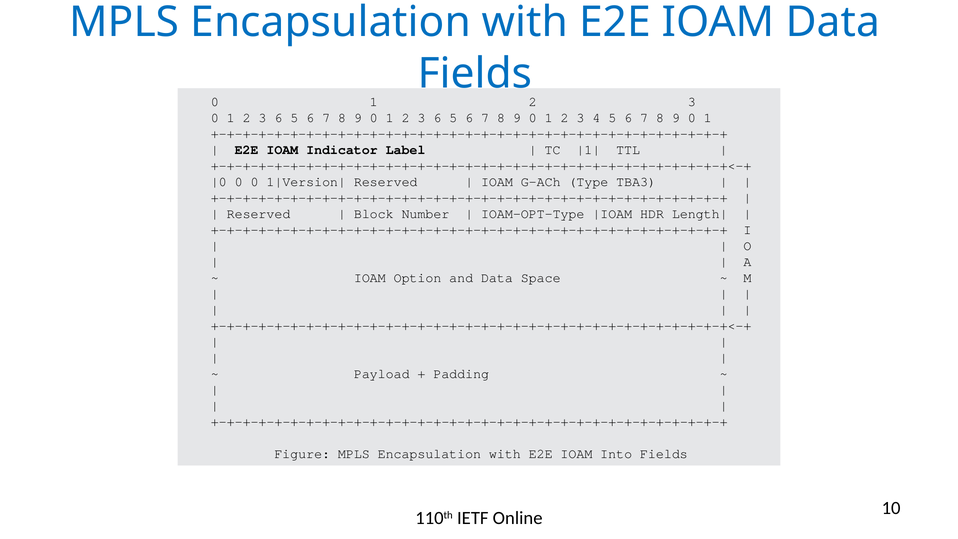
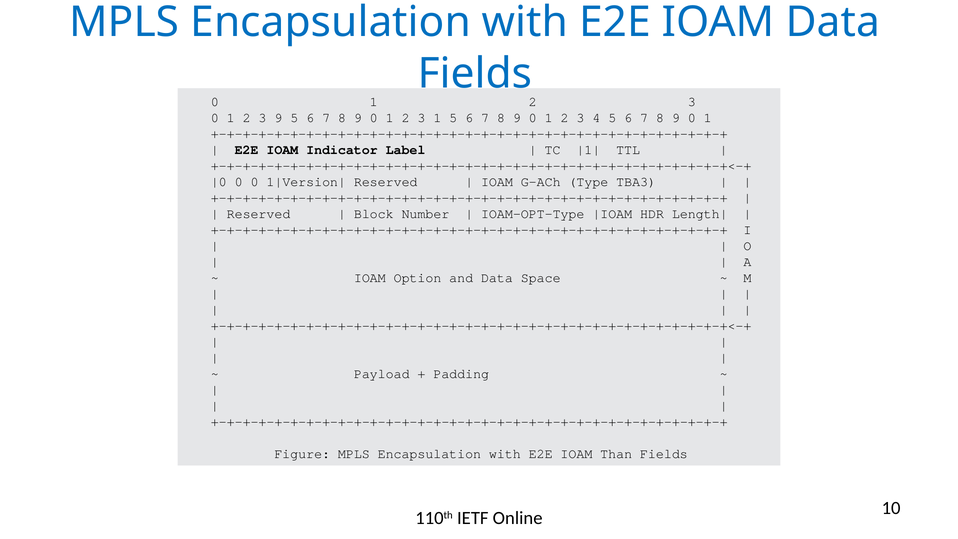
6 at (278, 118): 6 -> 9
6 at (437, 118): 6 -> 1
Into: Into -> Than
